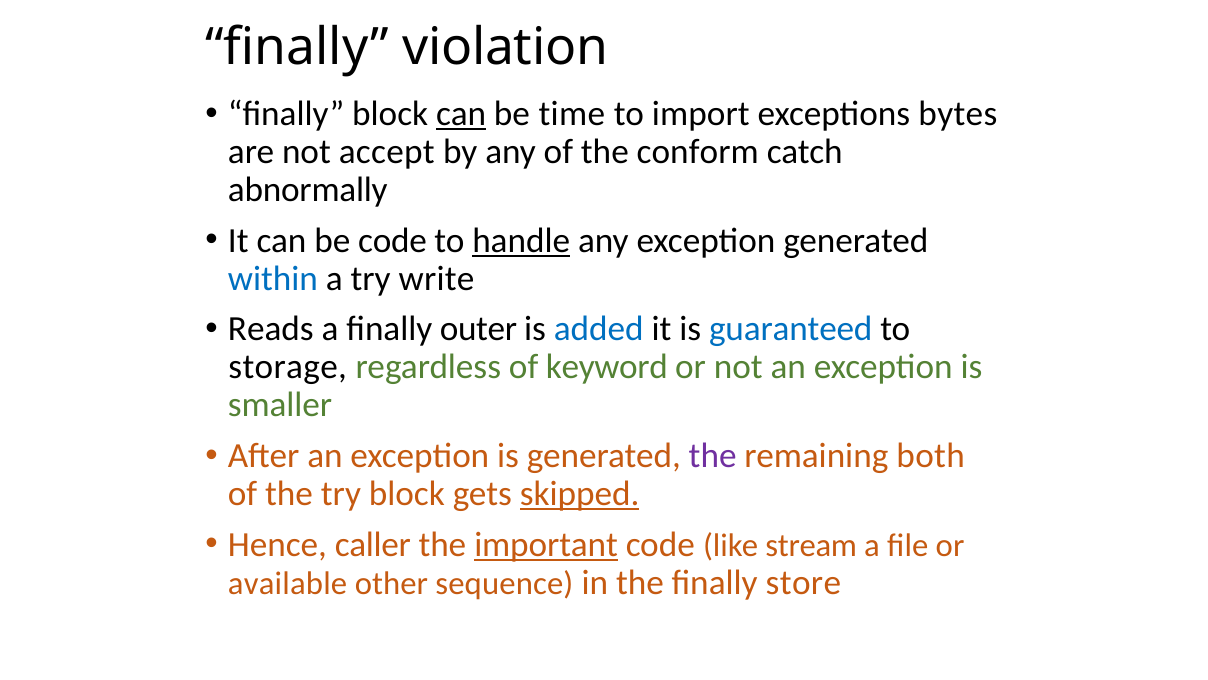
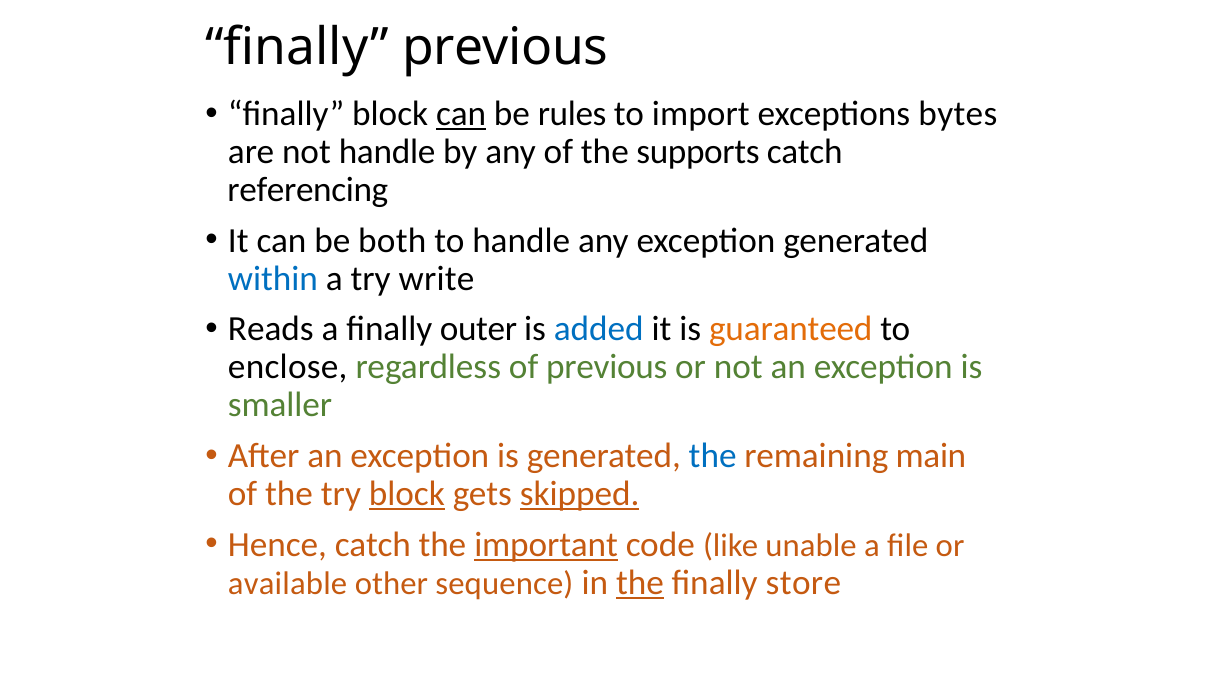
finally violation: violation -> previous
time: time -> rules
not accept: accept -> handle
conform: conform -> supports
abnormally: abnormally -> referencing
be code: code -> both
handle at (521, 240) underline: present -> none
guaranteed colour: blue -> orange
storage: storage -> enclose
of keyword: keyword -> previous
the at (713, 456) colour: purple -> blue
both: both -> main
block at (407, 494) underline: none -> present
Hence caller: caller -> catch
stream: stream -> unable
the at (640, 582) underline: none -> present
